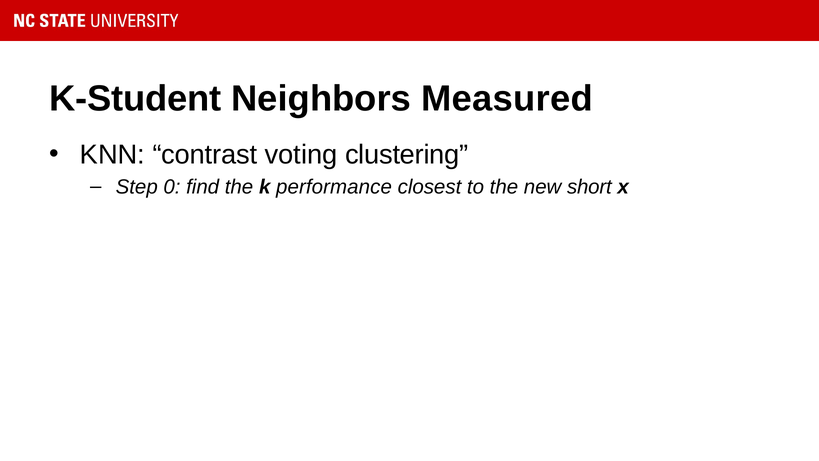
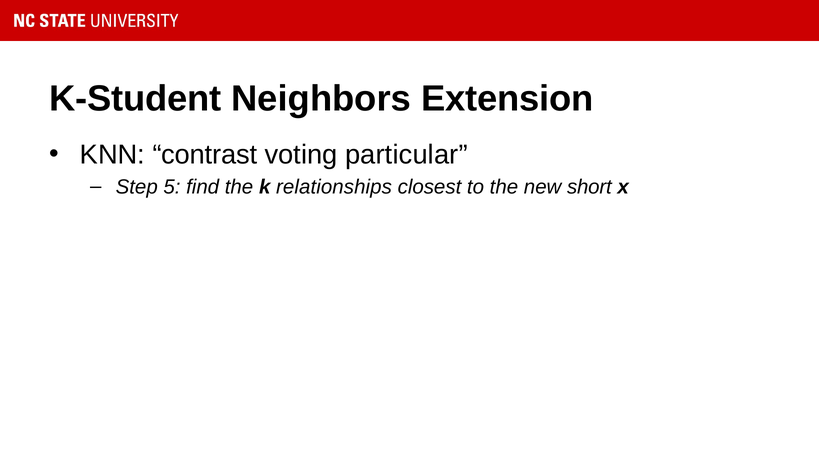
Measured: Measured -> Extension
clustering: clustering -> particular
0: 0 -> 5
performance: performance -> relationships
